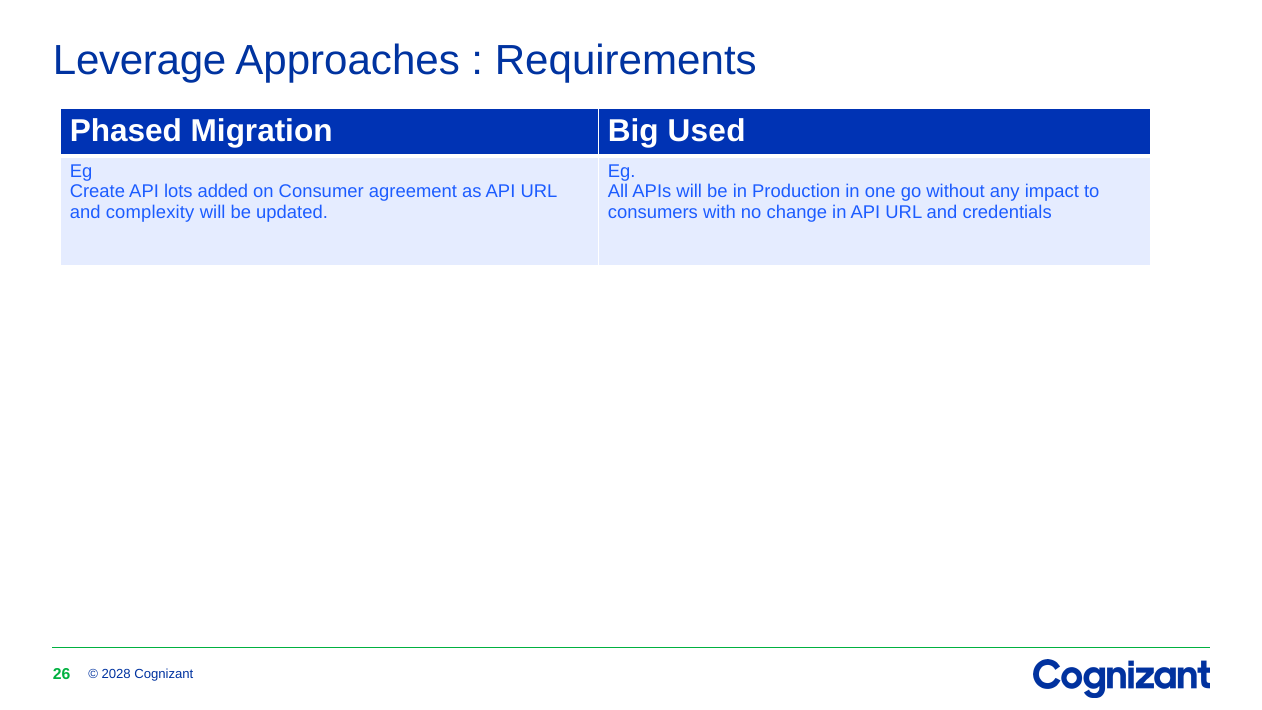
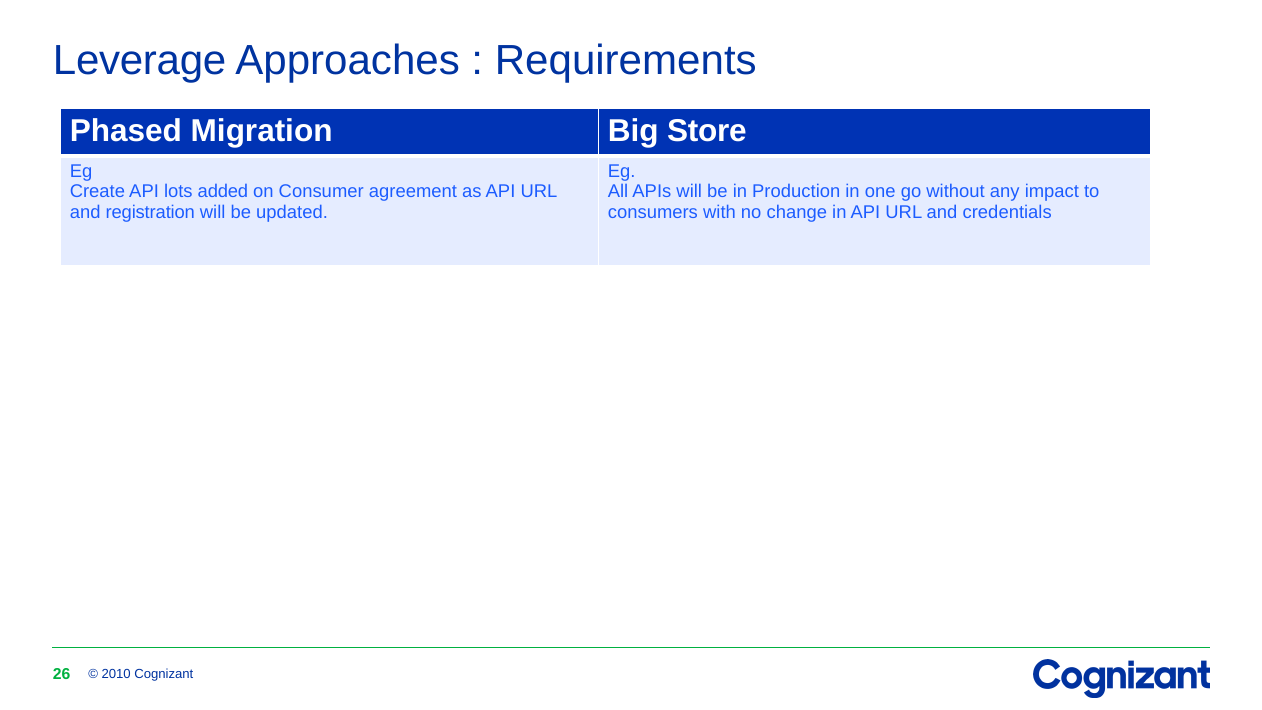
Used: Used -> Store
complexity: complexity -> registration
2028: 2028 -> 2010
